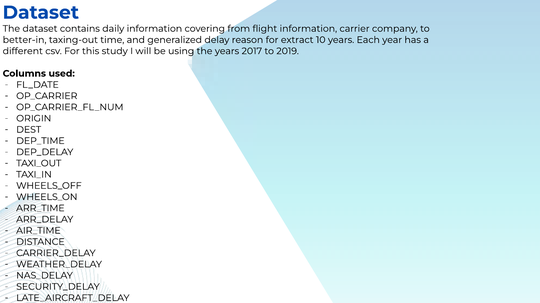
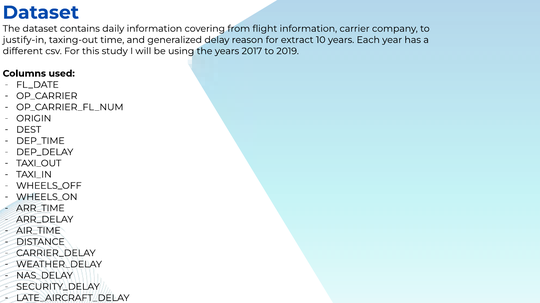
better-in: better-in -> justify-in
